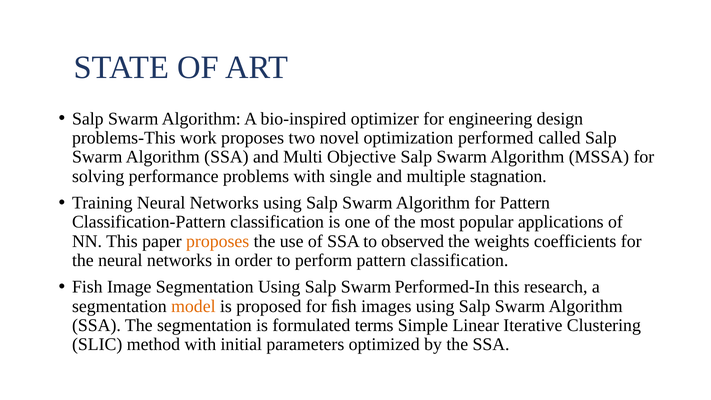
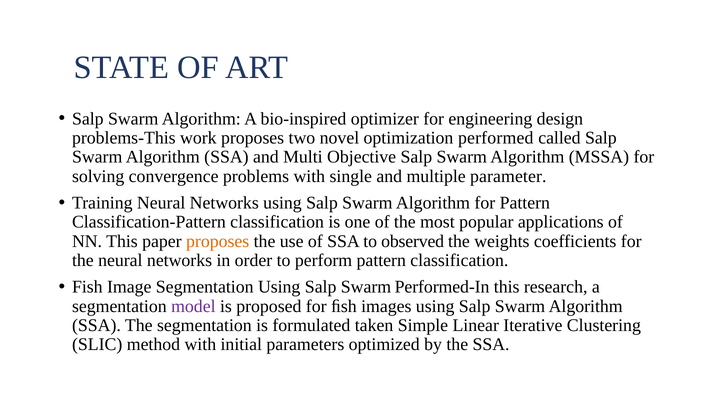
performance: performance -> convergence
stagnation: stagnation -> parameter
model colour: orange -> purple
terms: terms -> taken
